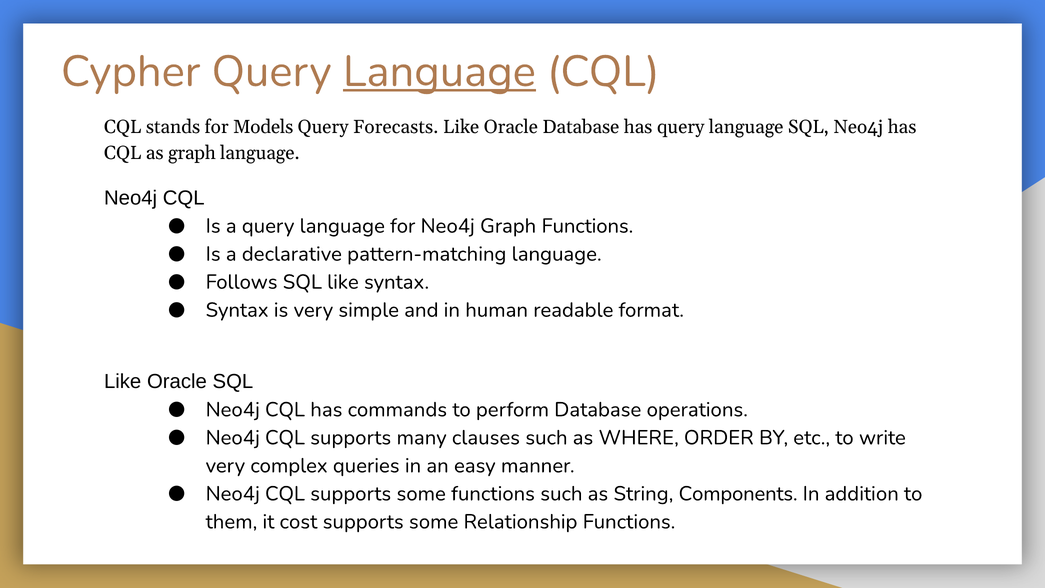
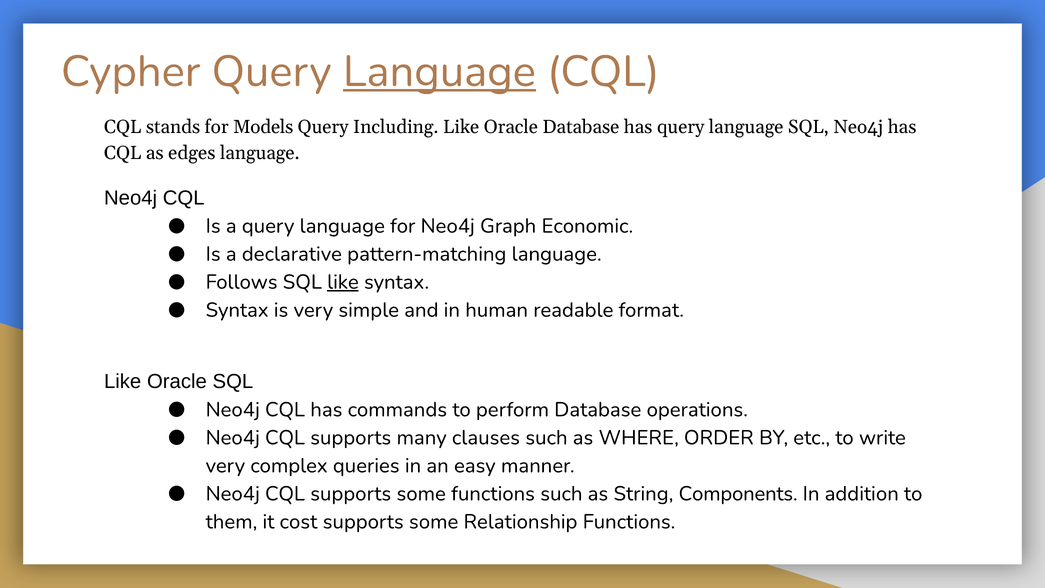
Forecasts: Forecasts -> Including
as graph: graph -> edges
Graph Functions: Functions -> Economic
like at (343, 282) underline: none -> present
